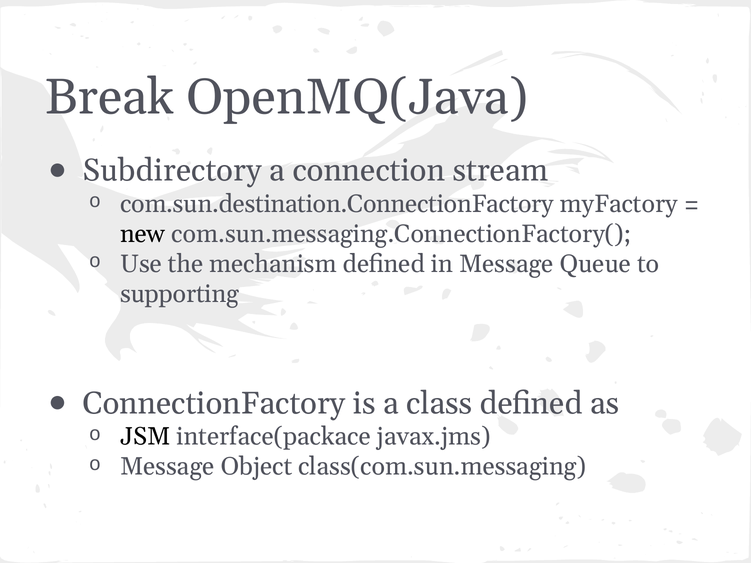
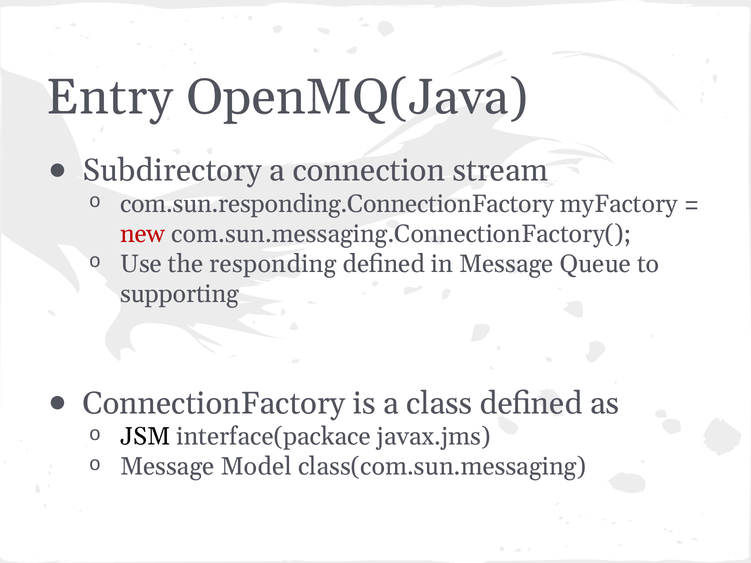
Break: Break -> Entry
com.sun.destination.ConnectionFactory: com.sun.destination.ConnectionFactory -> com.sun.responding.ConnectionFactory
new colour: black -> red
mechanism: mechanism -> responding
Object: Object -> Model
